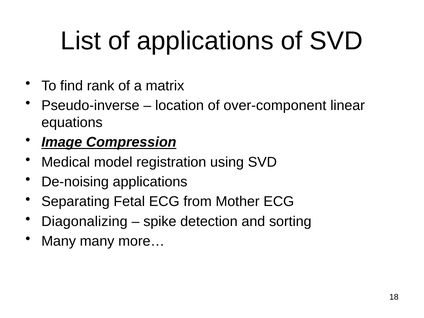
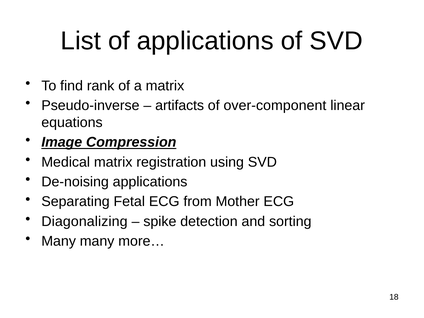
location: location -> artifacts
Medical model: model -> matrix
